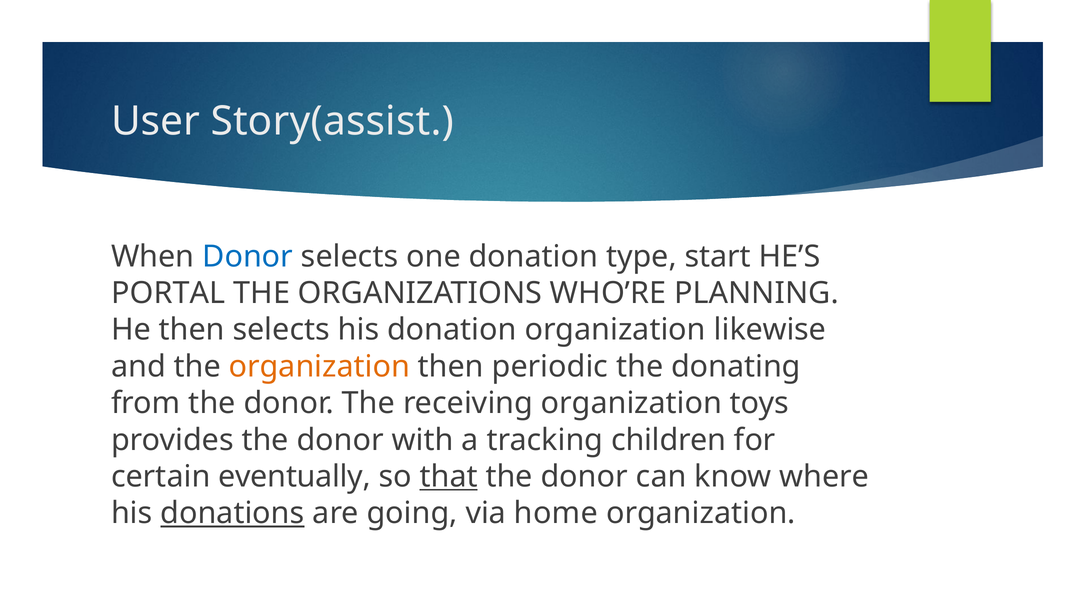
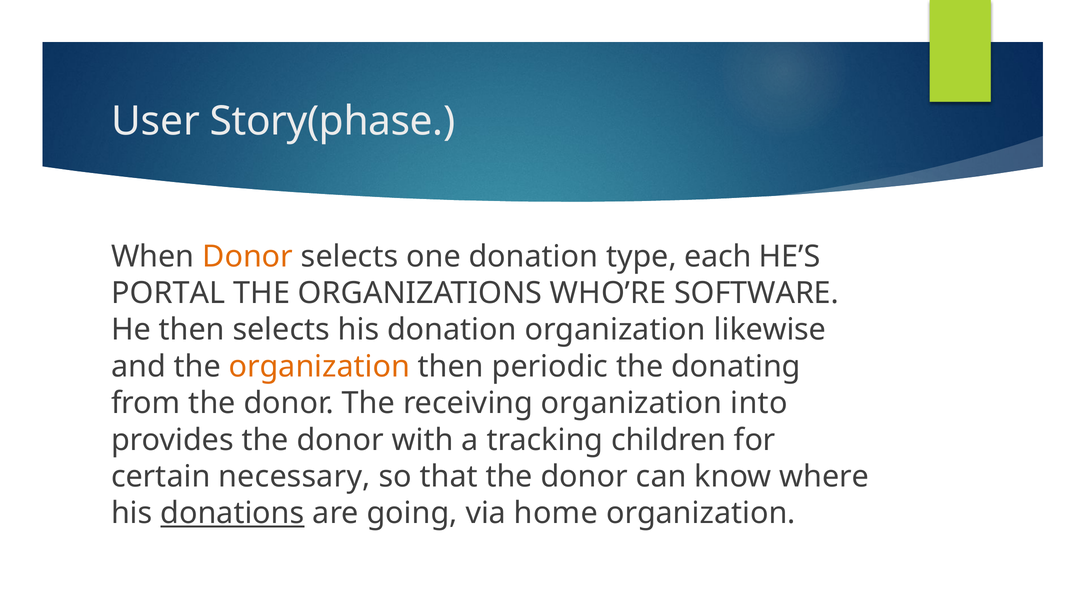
Story(assist: Story(assist -> Story(phase
Donor at (248, 256) colour: blue -> orange
start: start -> each
PLANNING: PLANNING -> SOFTWARE
toys: toys -> into
eventually: eventually -> necessary
that underline: present -> none
